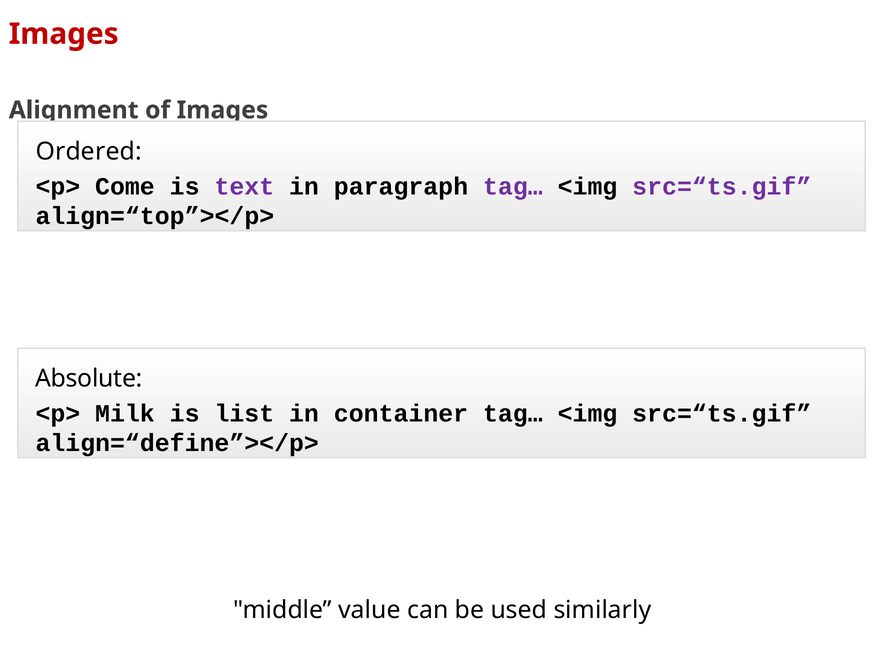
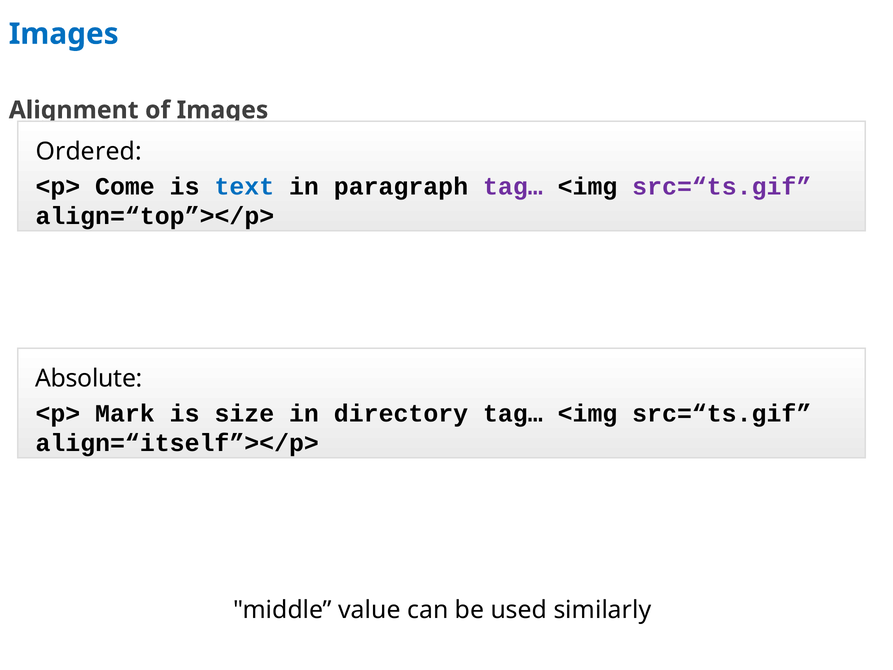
Images at (64, 34) colour: red -> blue
text colour: purple -> blue
Milk: Milk -> Mark
list: list -> size
container: container -> directory
align=“define”></p>: align=“define”></p> -> align=“itself”></p>
